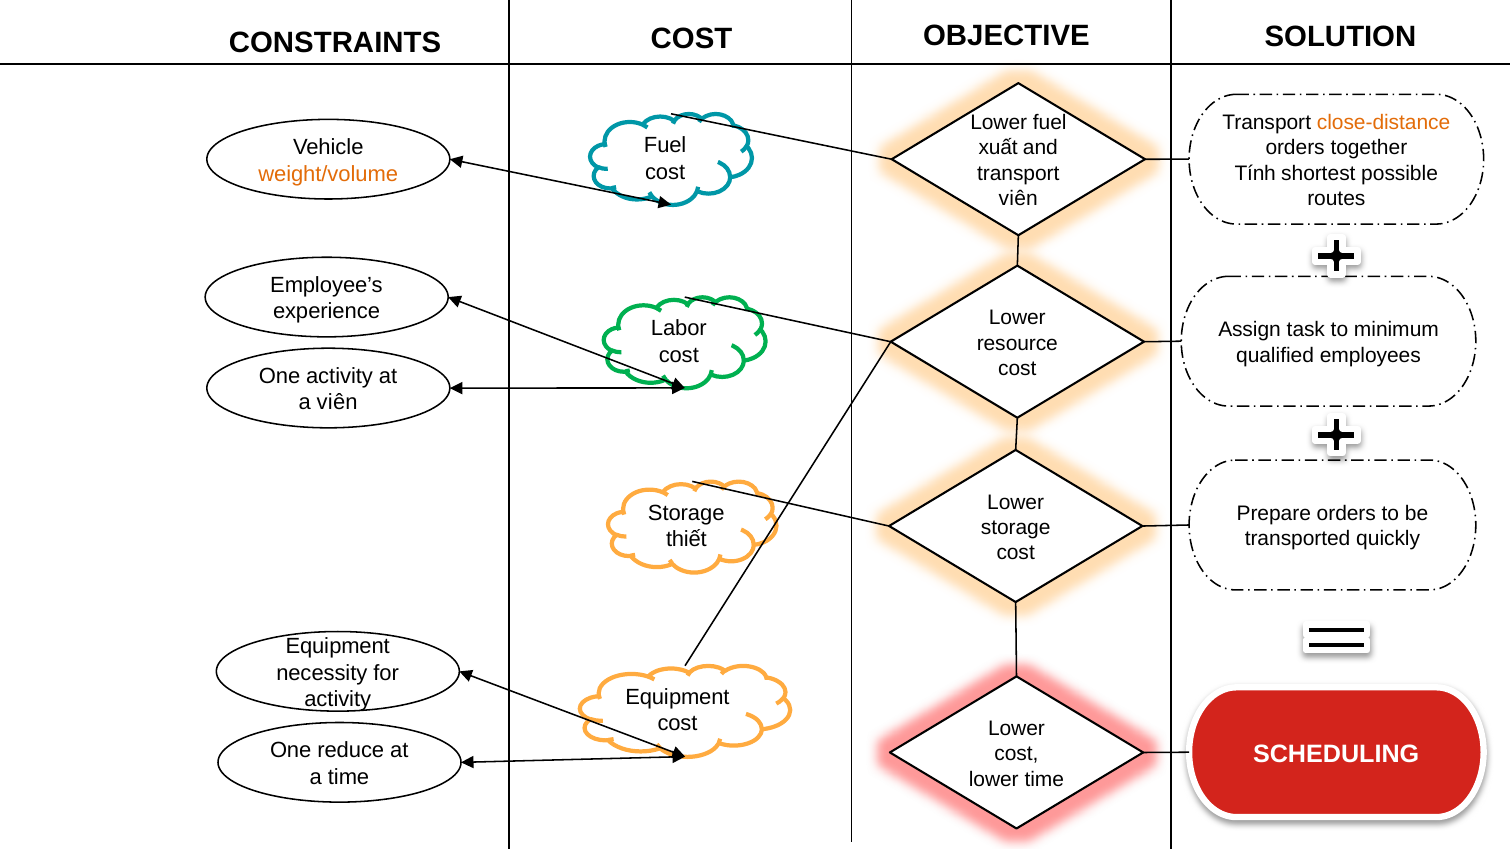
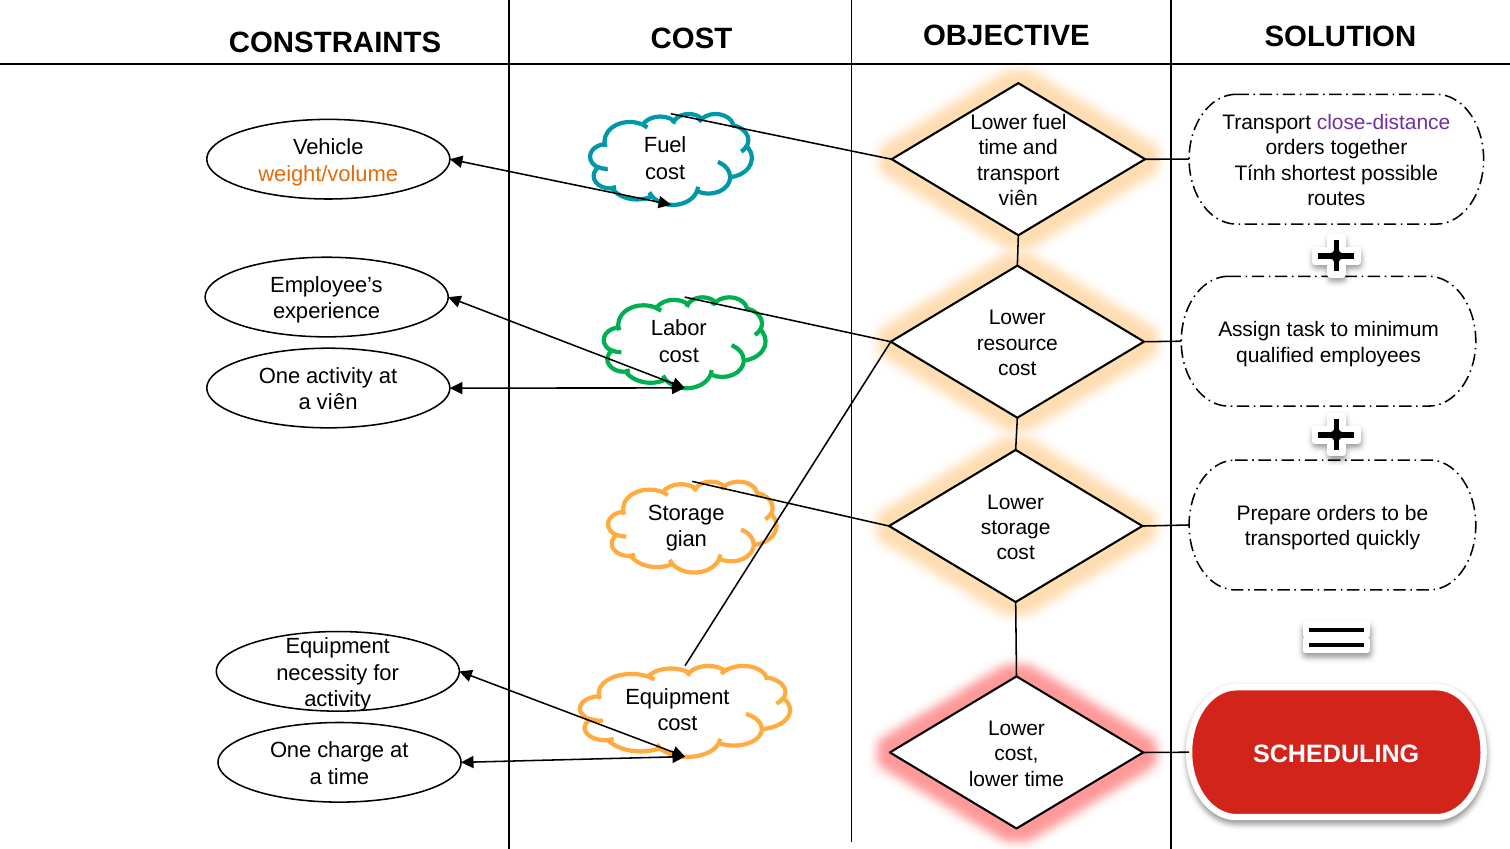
close-distance colour: orange -> purple
xuất at (998, 148): xuất -> time
thiết: thiết -> gian
reduce: reduce -> charge
